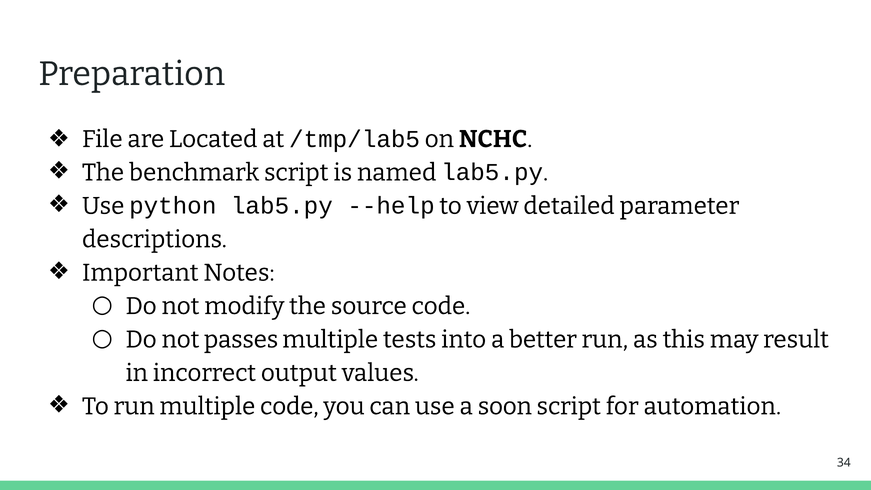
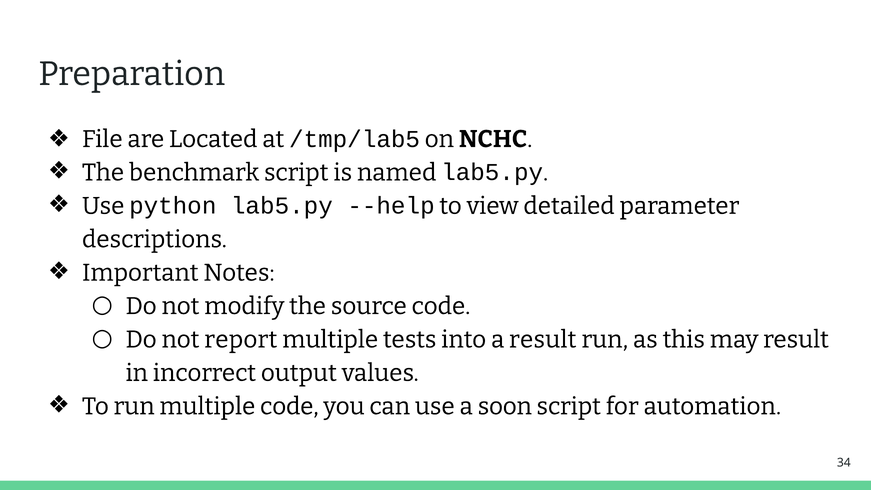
passes: passes -> report
a better: better -> result
